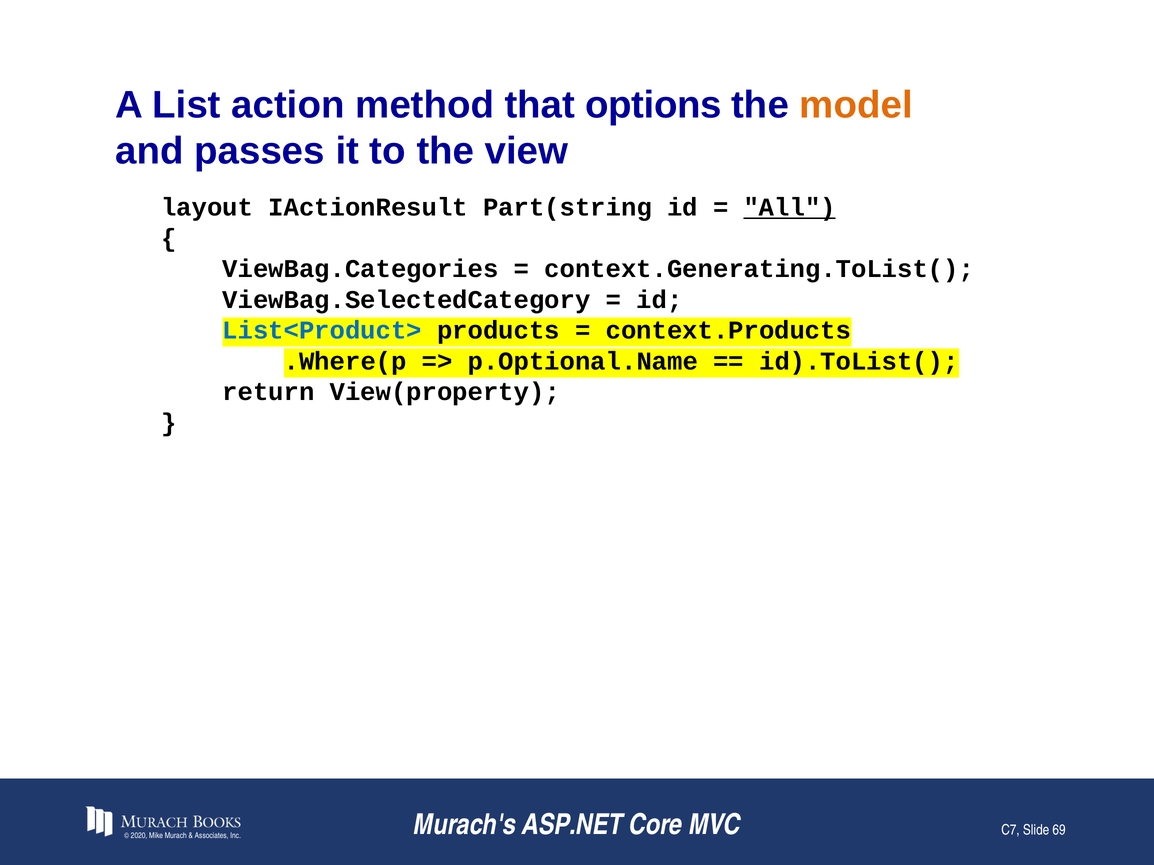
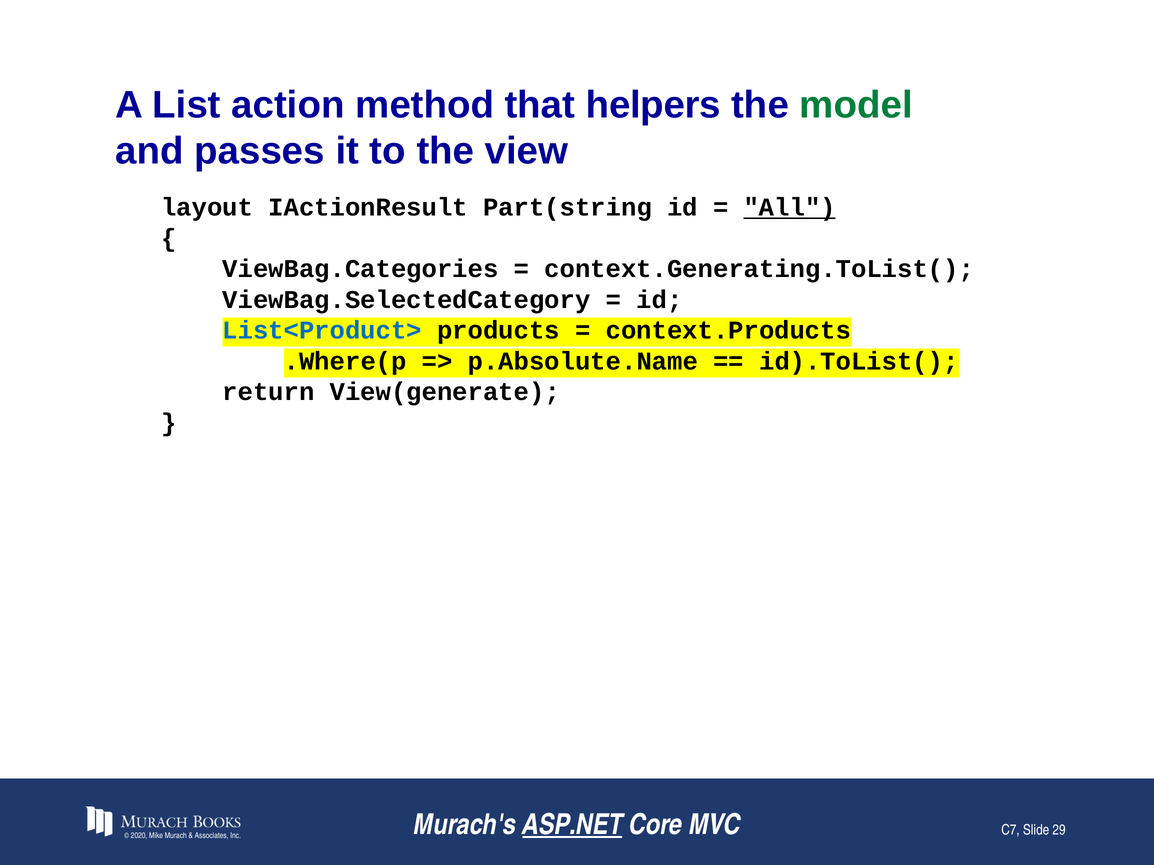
options: options -> helpers
model colour: orange -> green
p.Optional.Name: p.Optional.Name -> p.Absolute.Name
View(property: View(property -> View(generate
ASP.NET underline: none -> present
69: 69 -> 29
